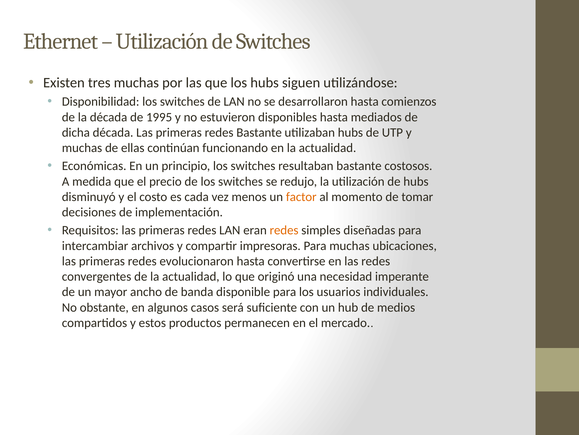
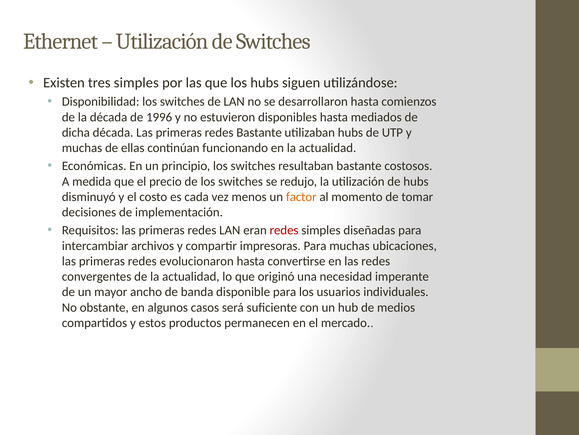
tres muchas: muchas -> simples
1995: 1995 -> 1996
redes at (284, 230) colour: orange -> red
